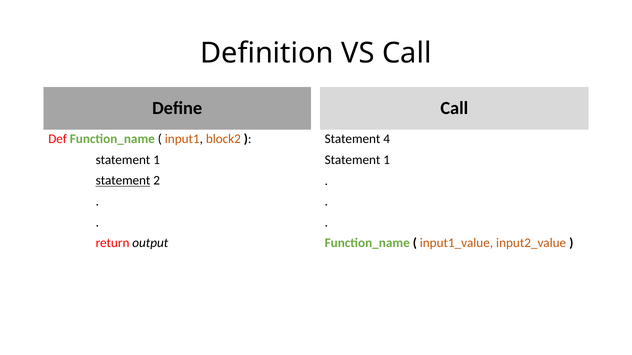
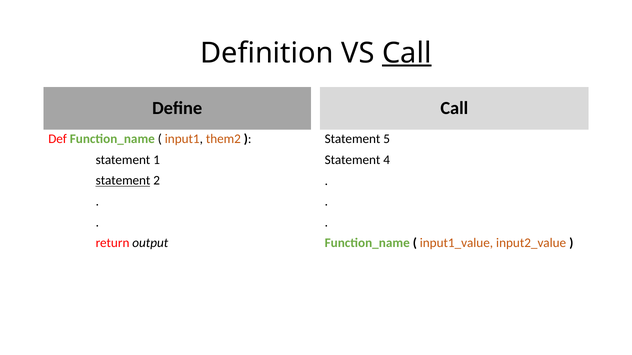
Call at (407, 53) underline: none -> present
block2: block2 -> them2
4: 4 -> 5
1 at (387, 160): 1 -> 4
